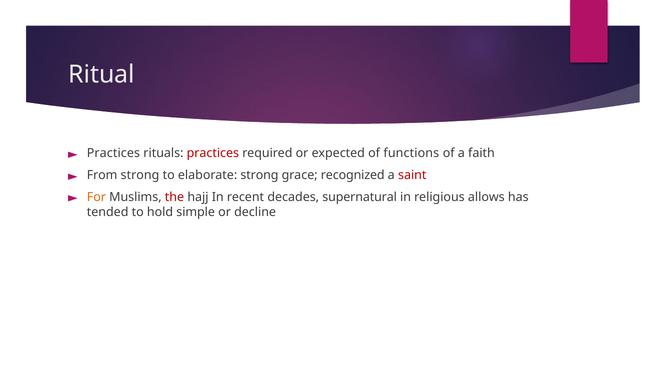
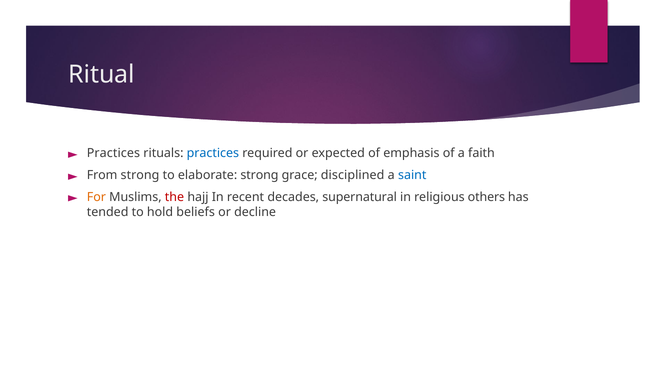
practices at (213, 153) colour: red -> blue
functions: functions -> emphasis
recognized: recognized -> disciplined
saint colour: red -> blue
allows: allows -> others
simple: simple -> beliefs
